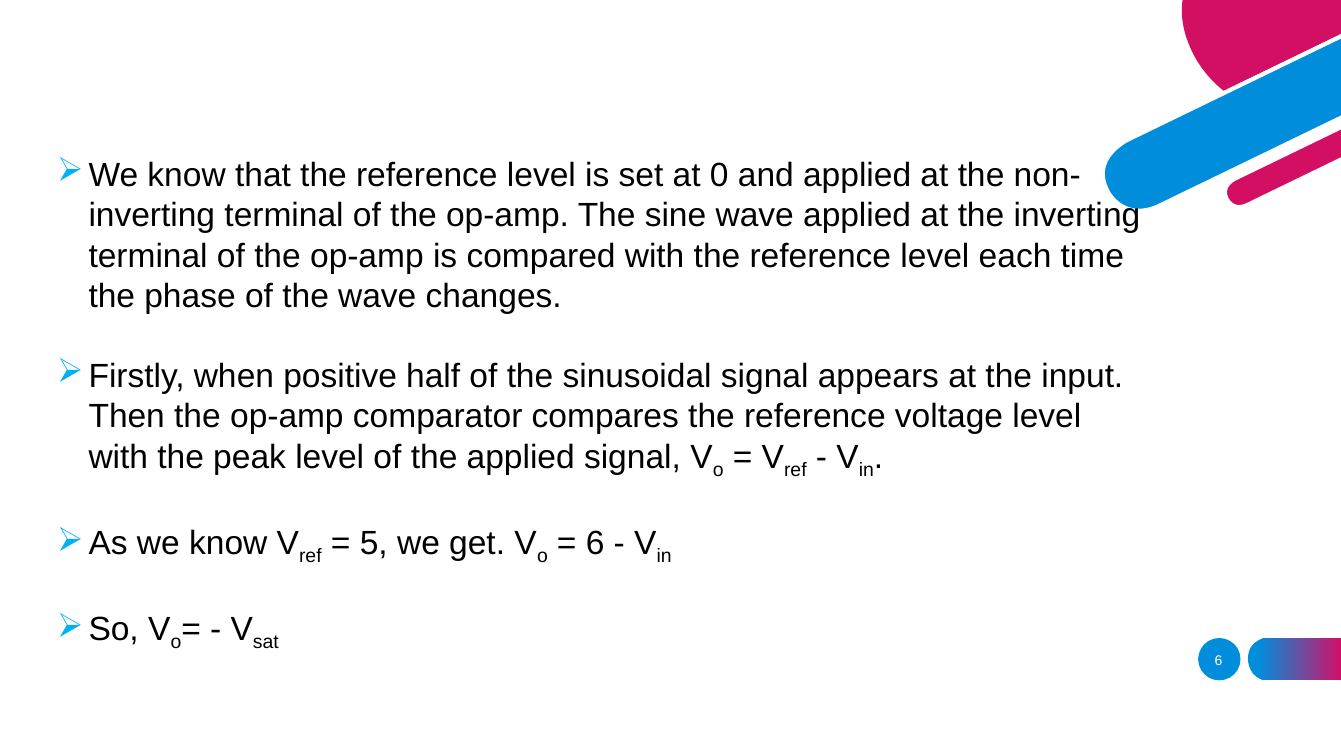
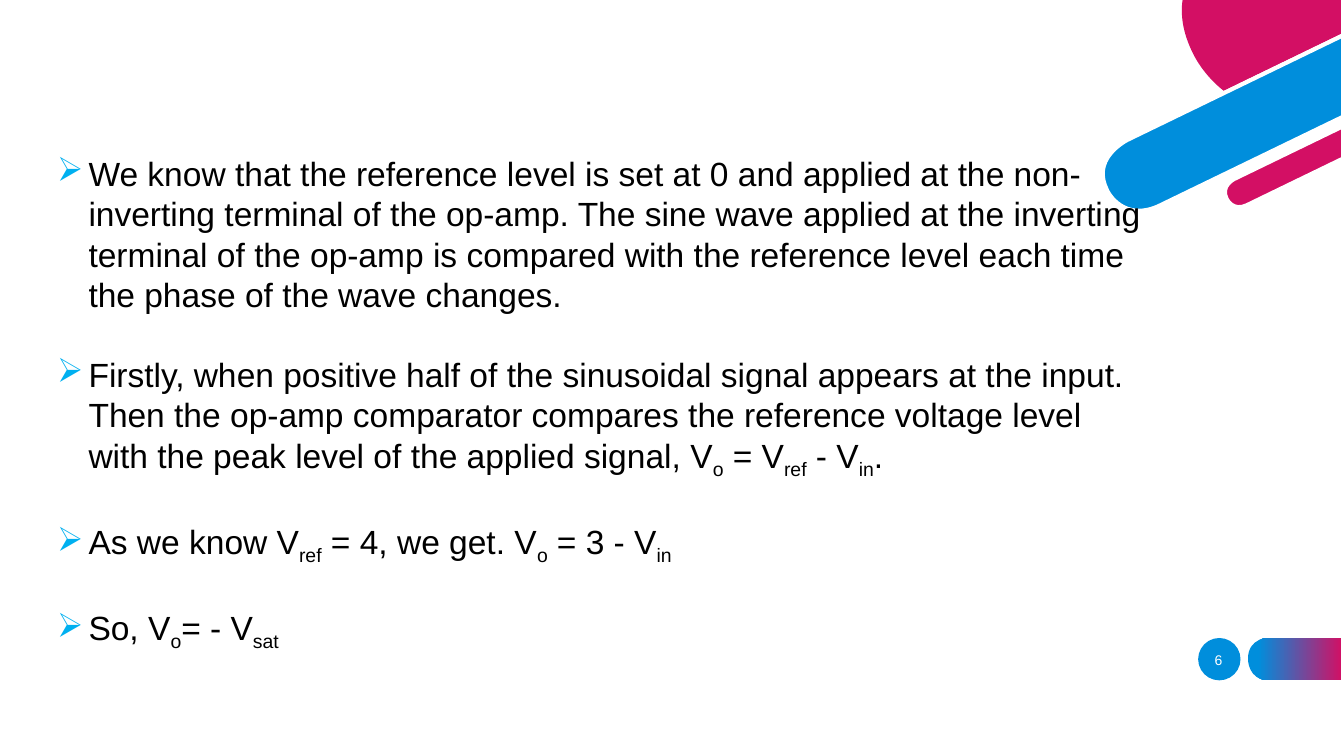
5: 5 -> 4
6 at (595, 543): 6 -> 3
